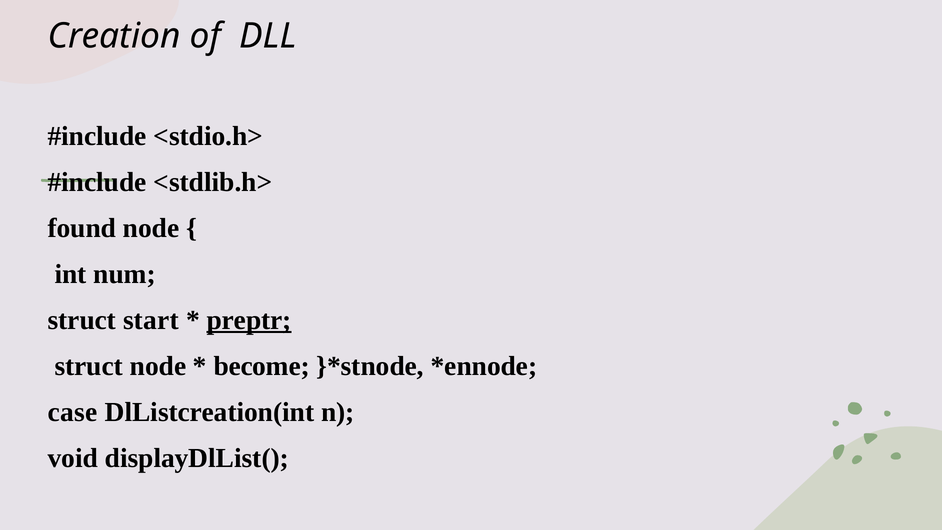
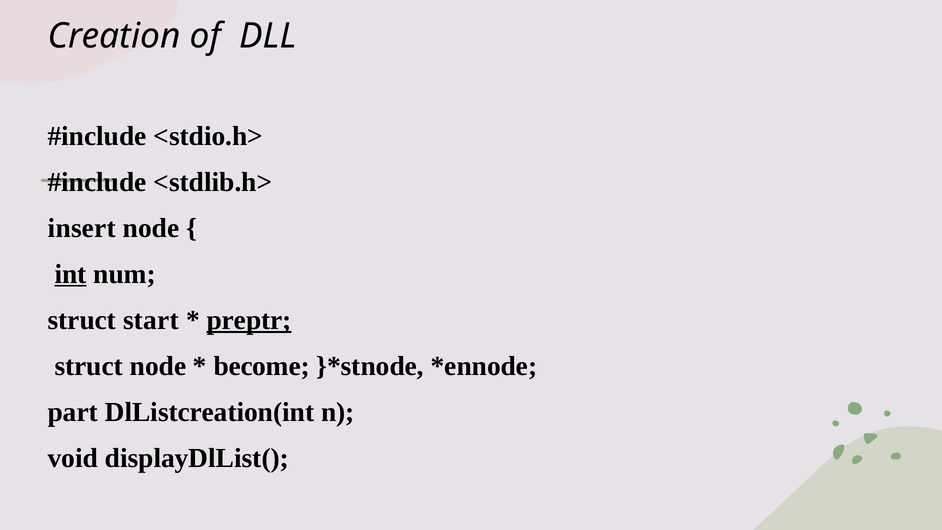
found: found -> insert
int underline: none -> present
case: case -> part
